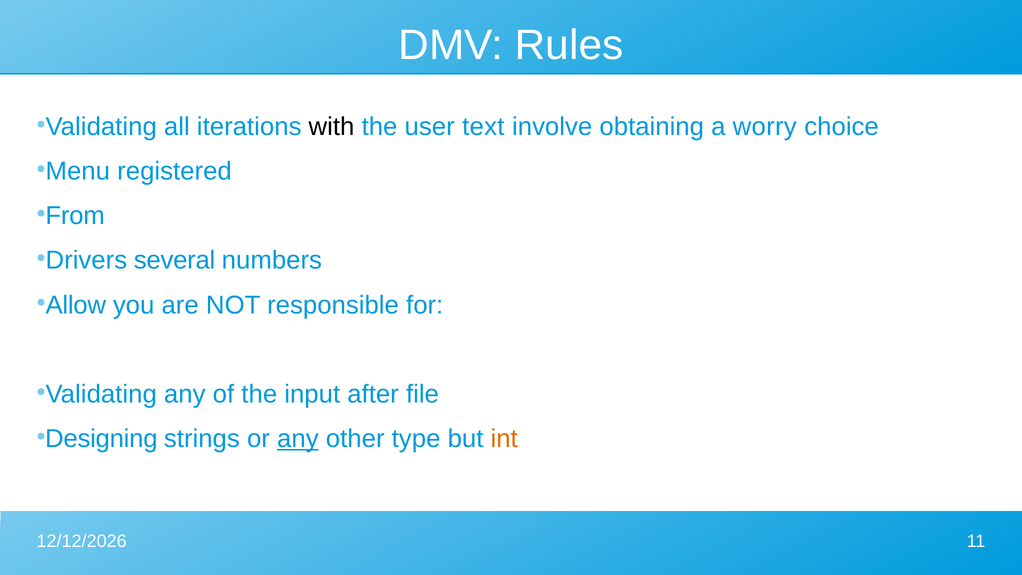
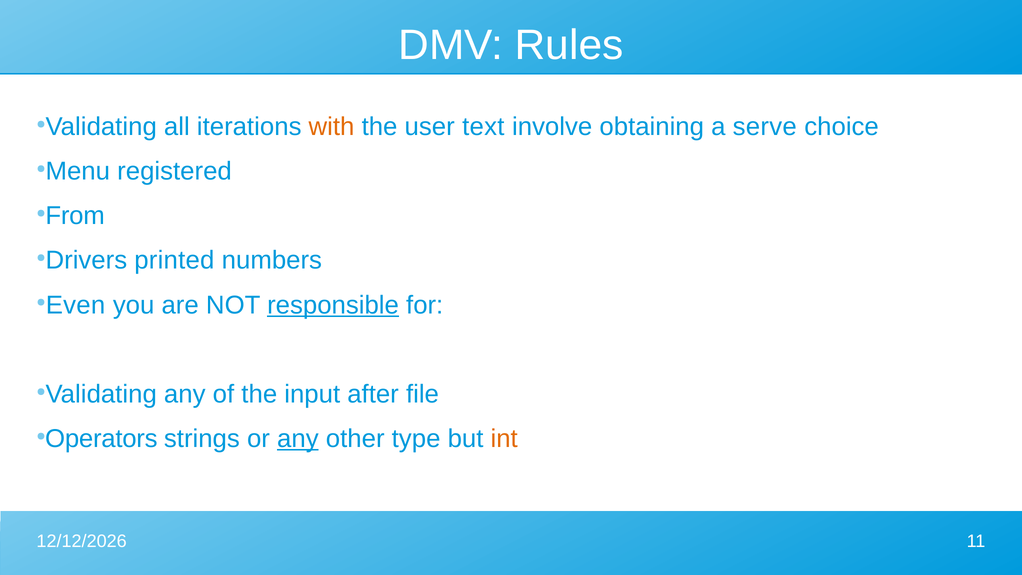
with colour: black -> orange
worry: worry -> serve
several: several -> printed
Allow: Allow -> Even
responsible underline: none -> present
Designing: Designing -> Operators
